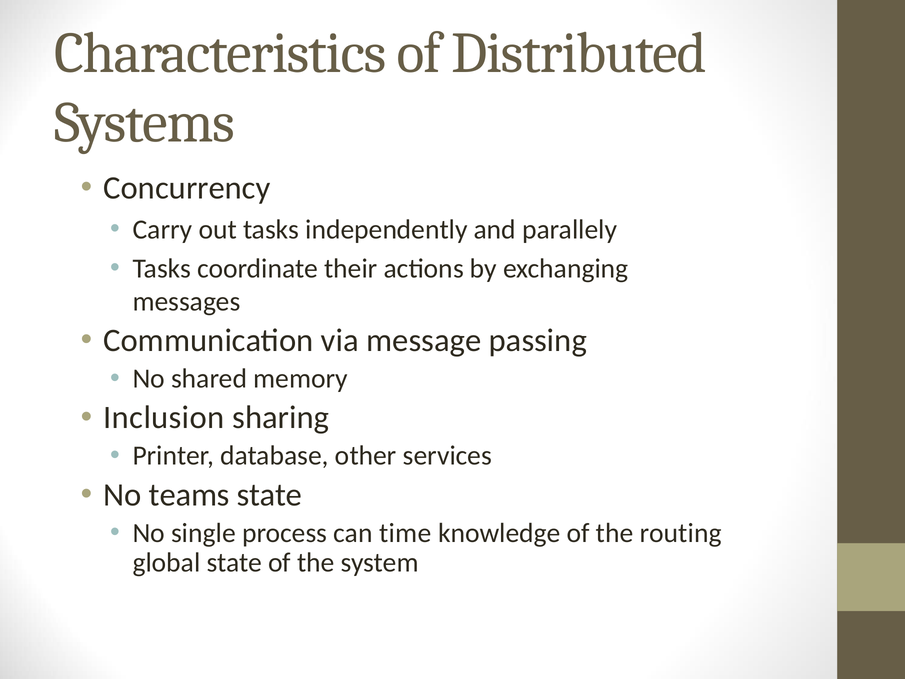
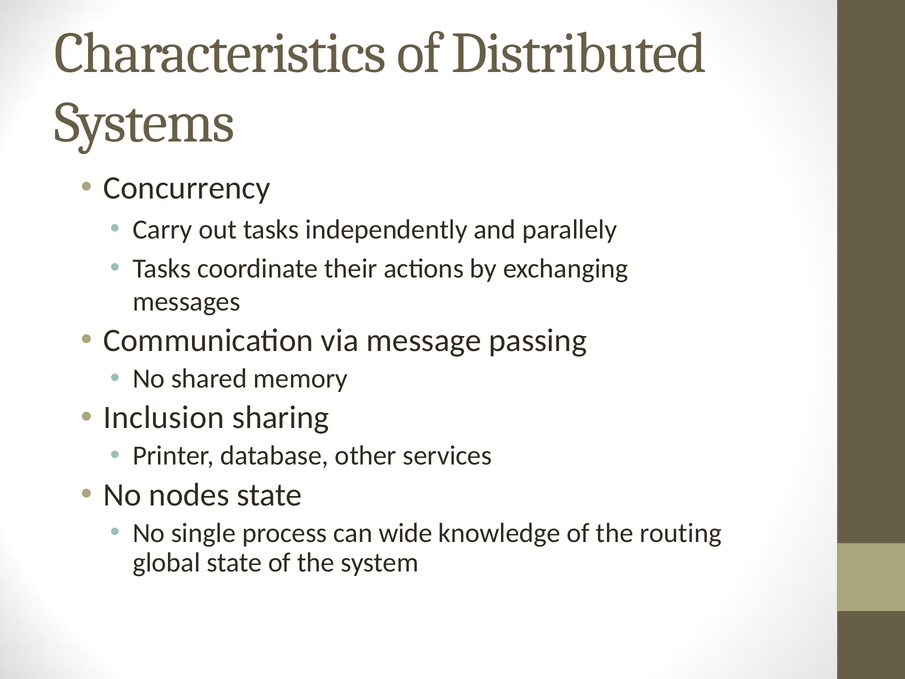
teams: teams -> nodes
time: time -> wide
